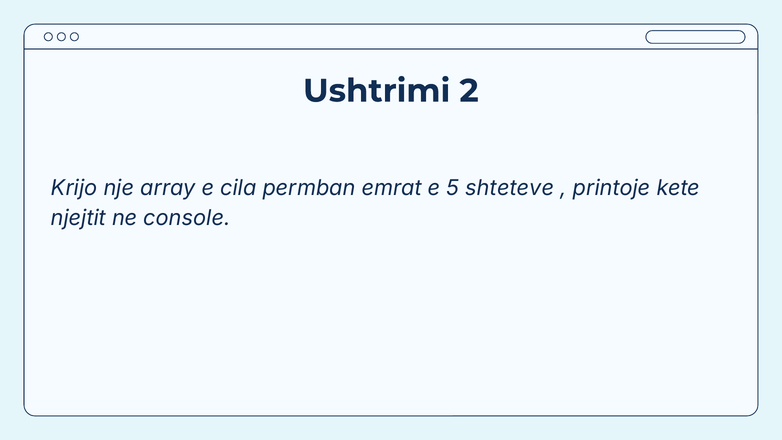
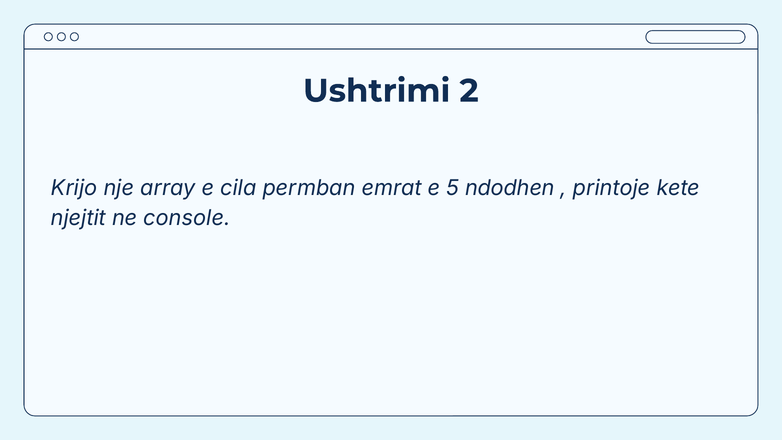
shteteve: shteteve -> ndodhen
